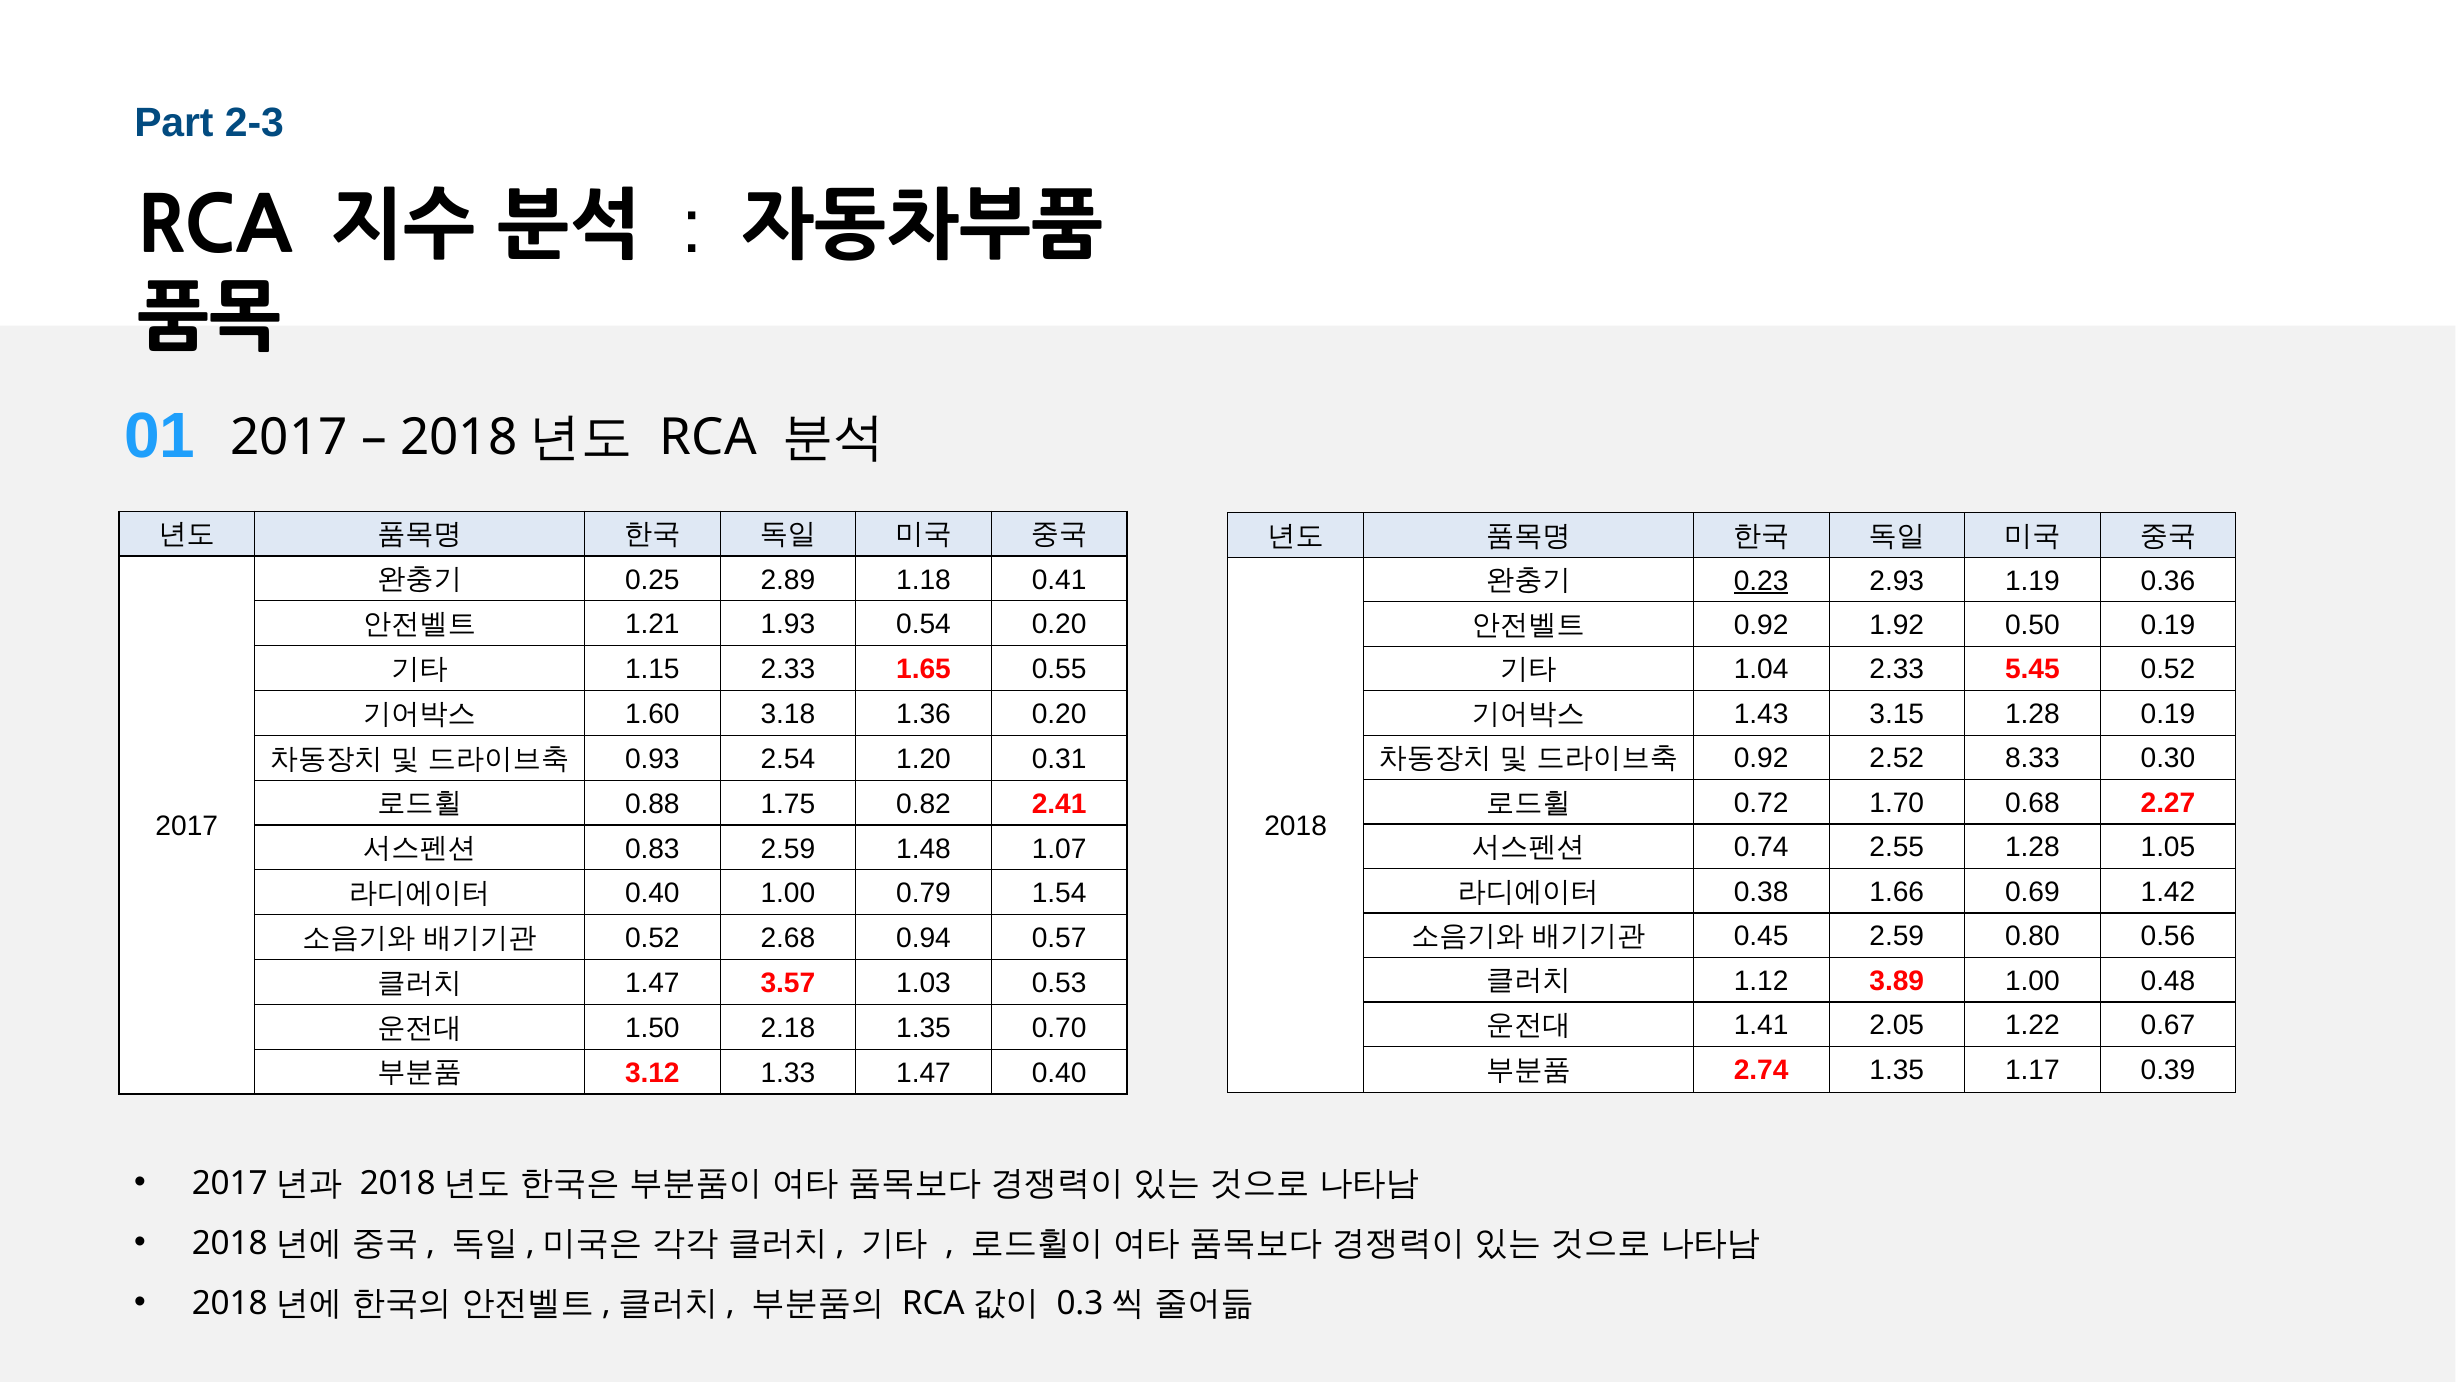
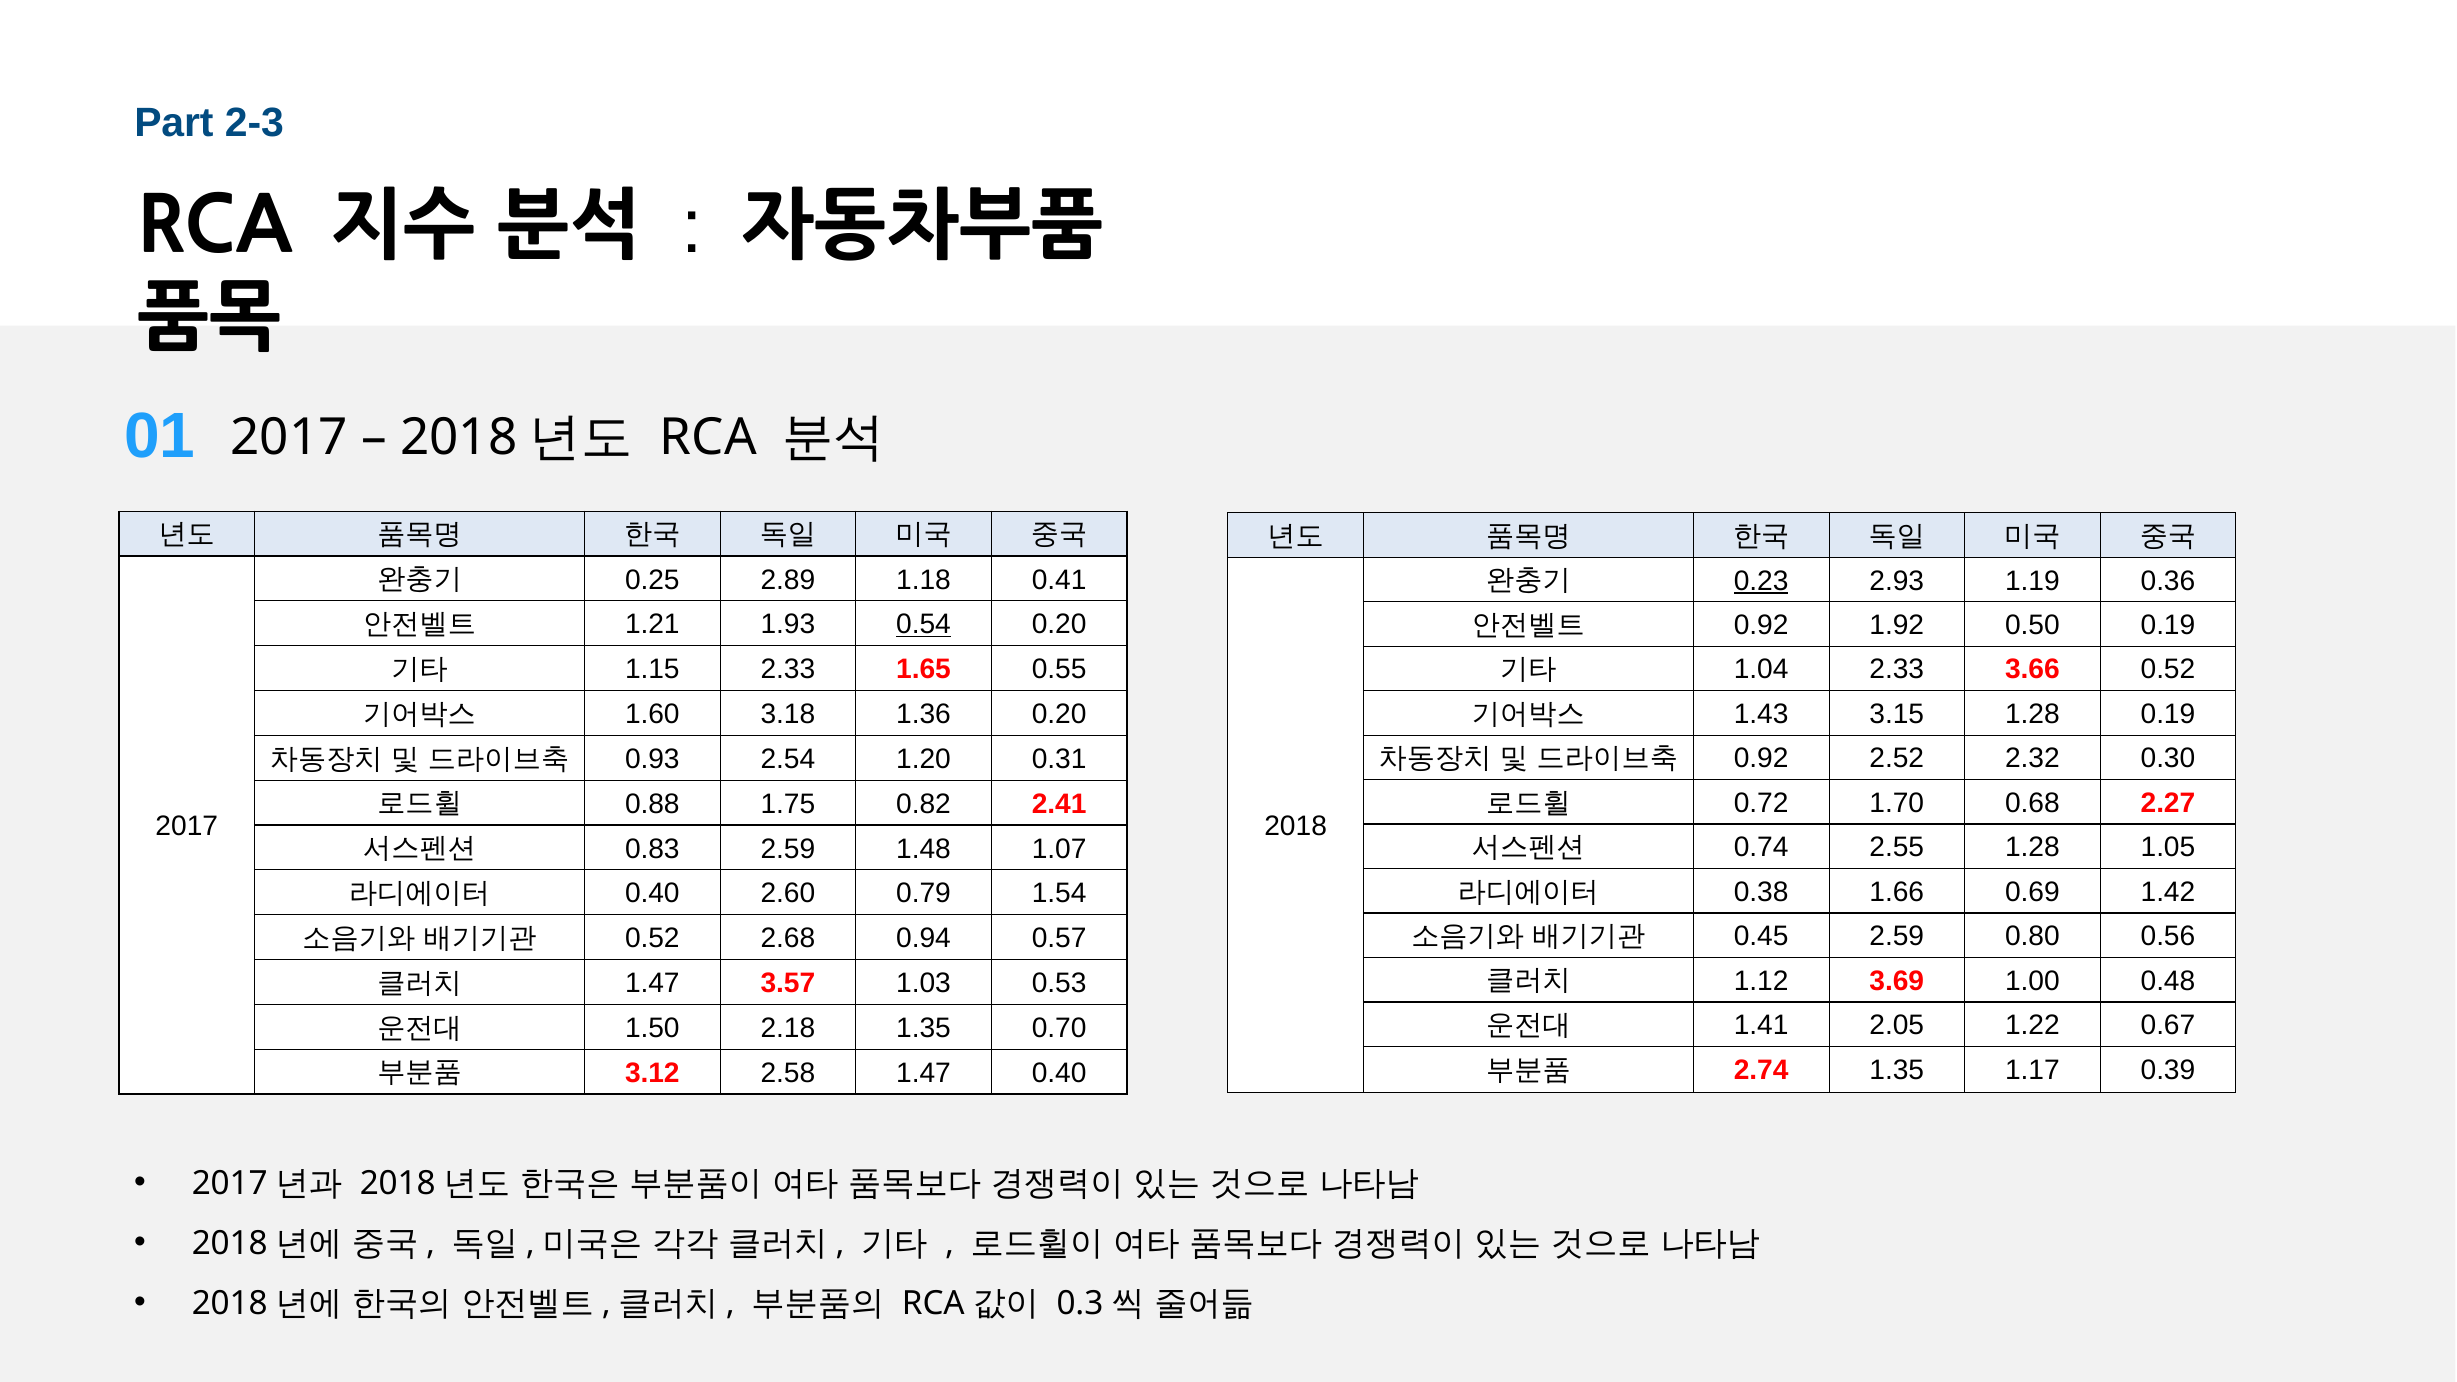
0.54 underline: none -> present
5.45: 5.45 -> 3.66
8.33: 8.33 -> 2.32
0.40 1.00: 1.00 -> 2.60
3.89: 3.89 -> 3.69
1.33: 1.33 -> 2.58
